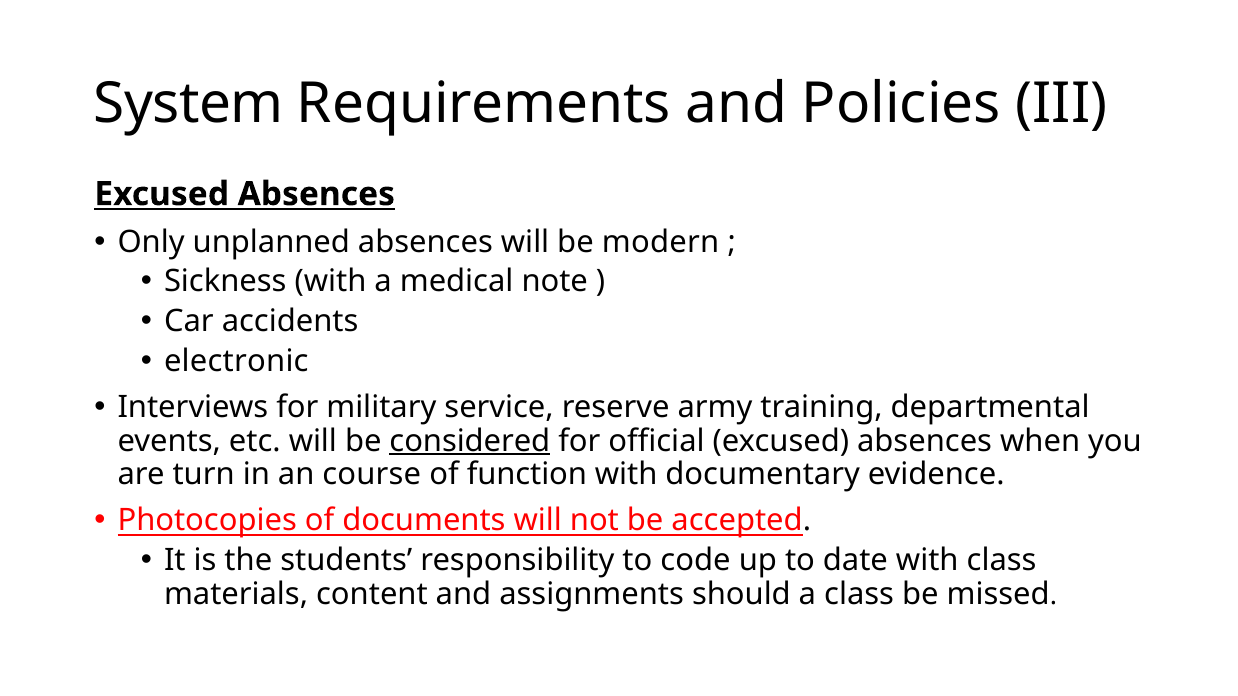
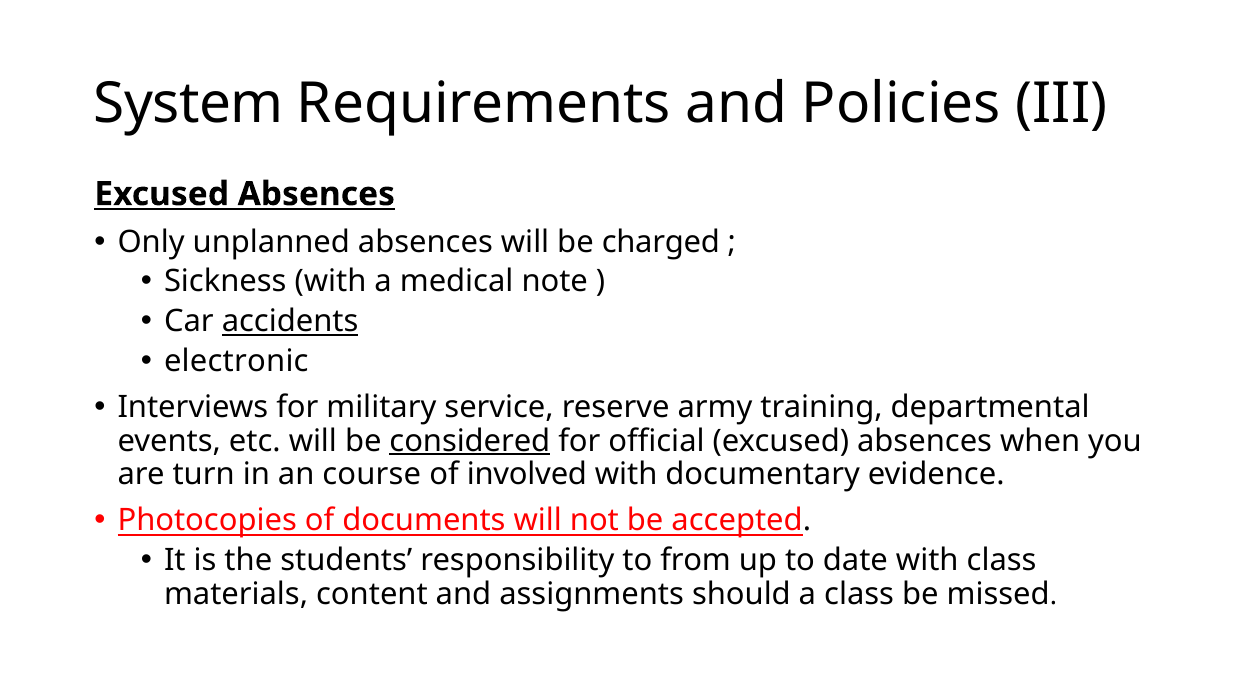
modern: modern -> charged
accidents underline: none -> present
function: function -> involved
code: code -> from
